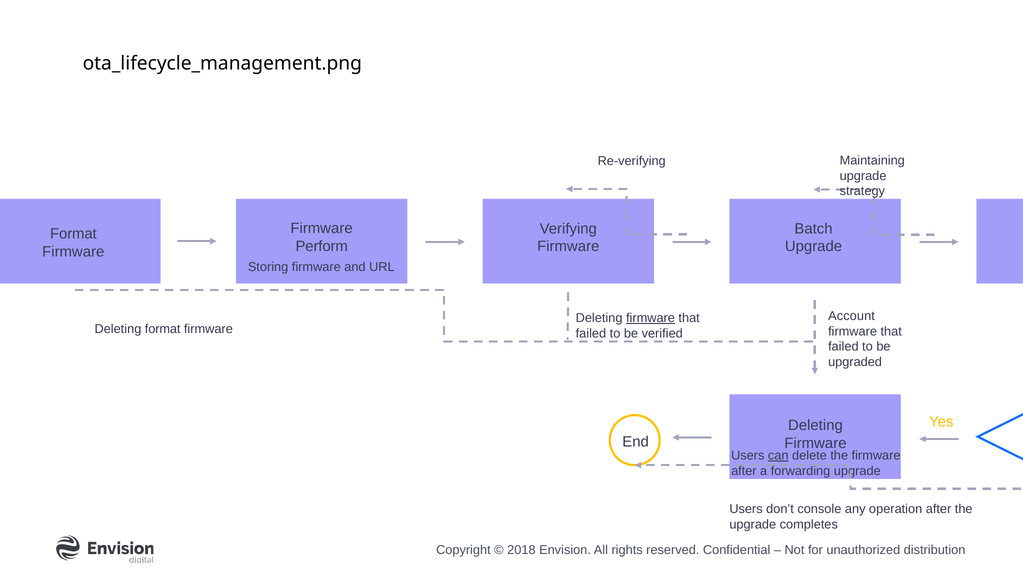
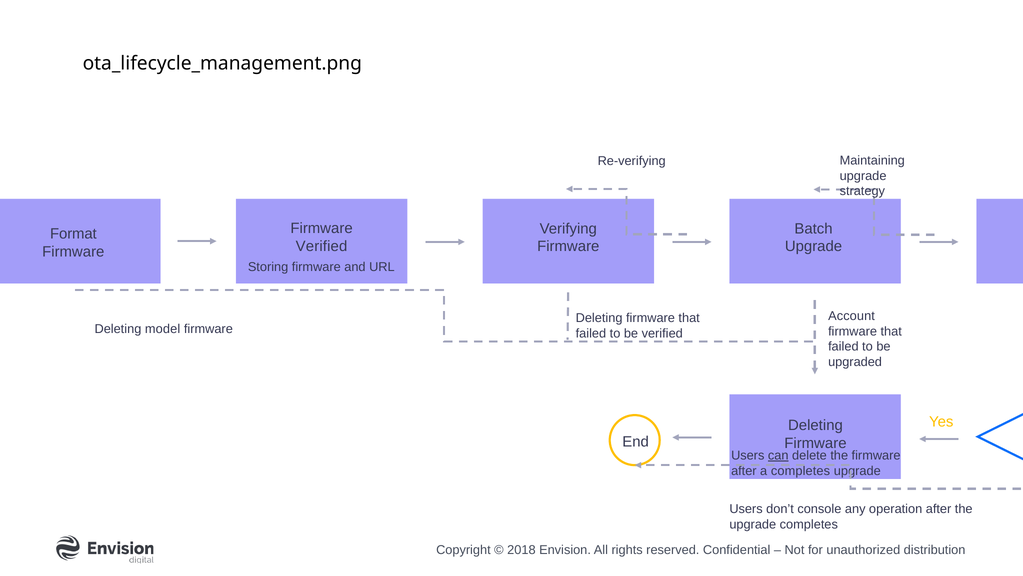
Perform at (322, 246): Perform -> Verified
firmware at (650, 318) underline: present -> none
Deleting format: format -> model
a forwarding: forwarding -> completes
